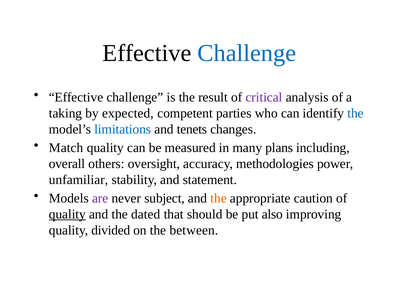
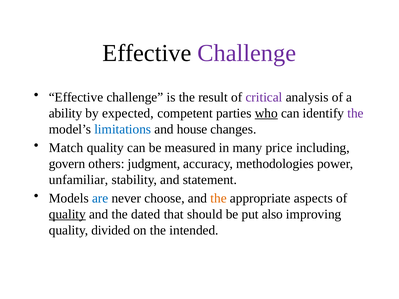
Challenge at (247, 53) colour: blue -> purple
taking: taking -> ability
who underline: none -> present
the at (356, 113) colour: blue -> purple
tenets: tenets -> house
plans: plans -> price
overall: overall -> govern
oversight: oversight -> judgment
are colour: purple -> blue
subject: subject -> choose
caution: caution -> aspects
between: between -> intended
